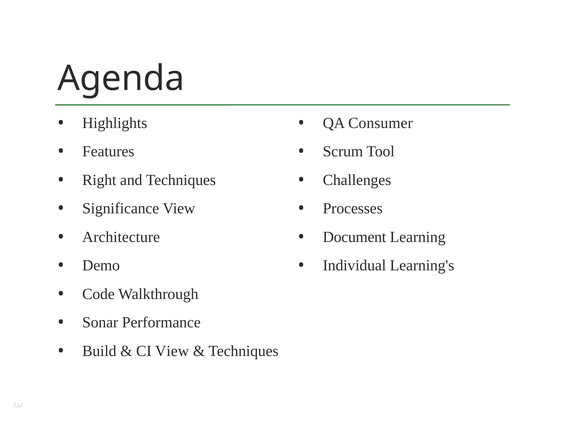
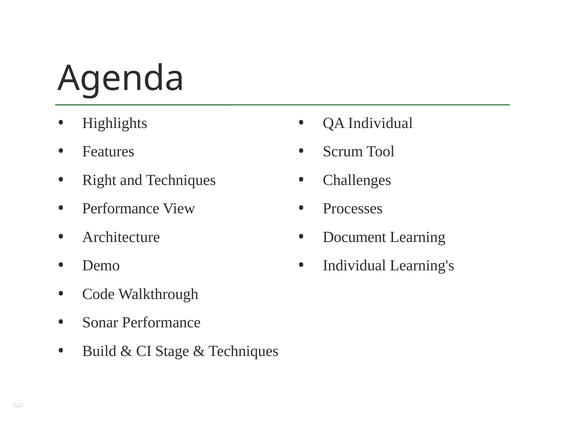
QA Consumer: Consumer -> Individual
Significance at (121, 208): Significance -> Performance
CI View: View -> Stage
